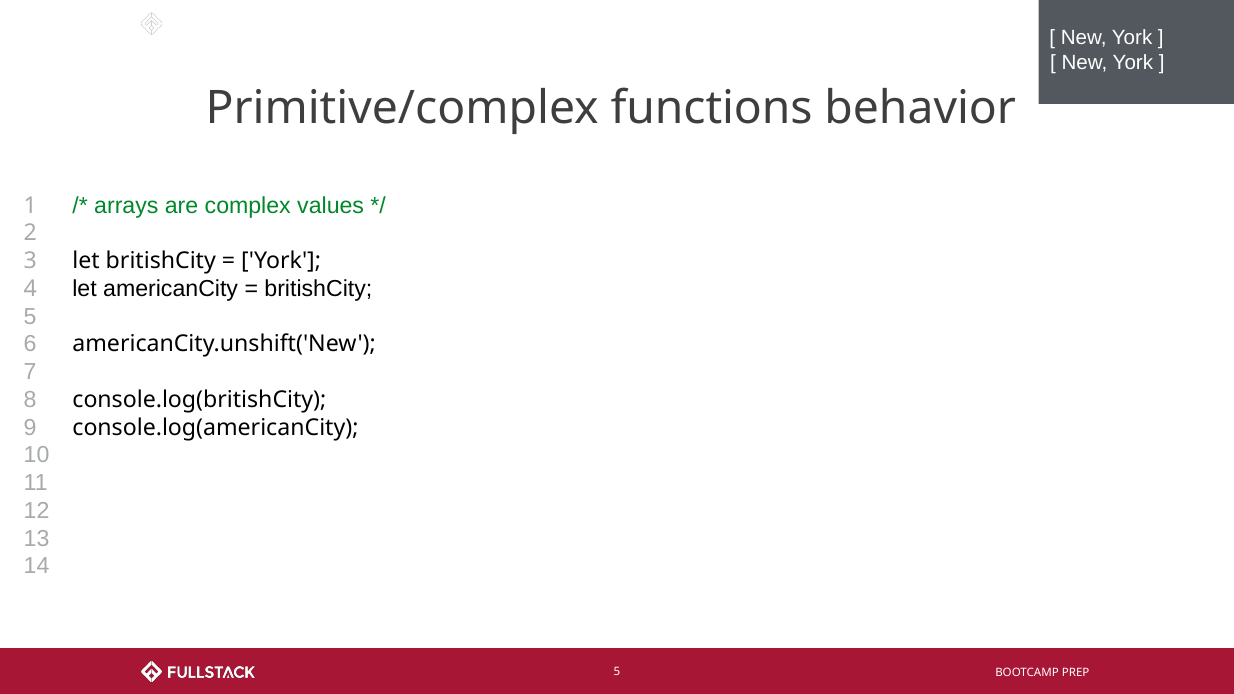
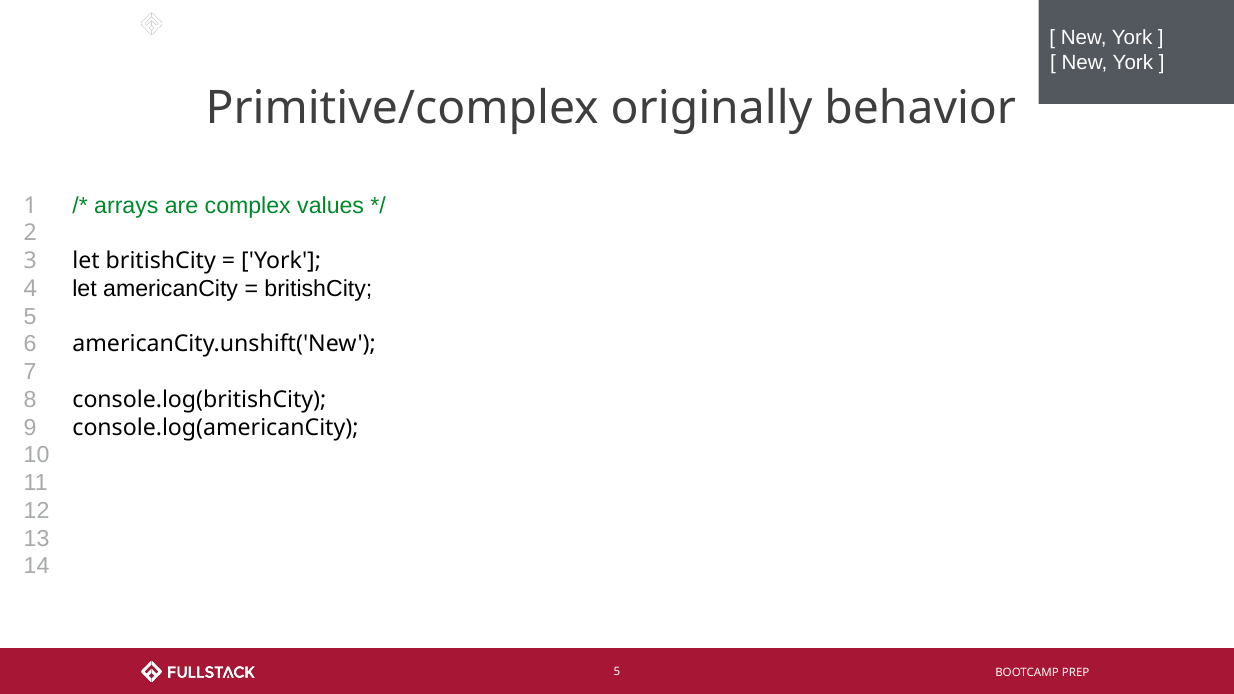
functions: functions -> originally
